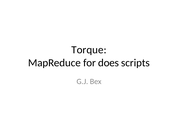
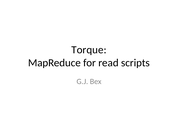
does: does -> read
